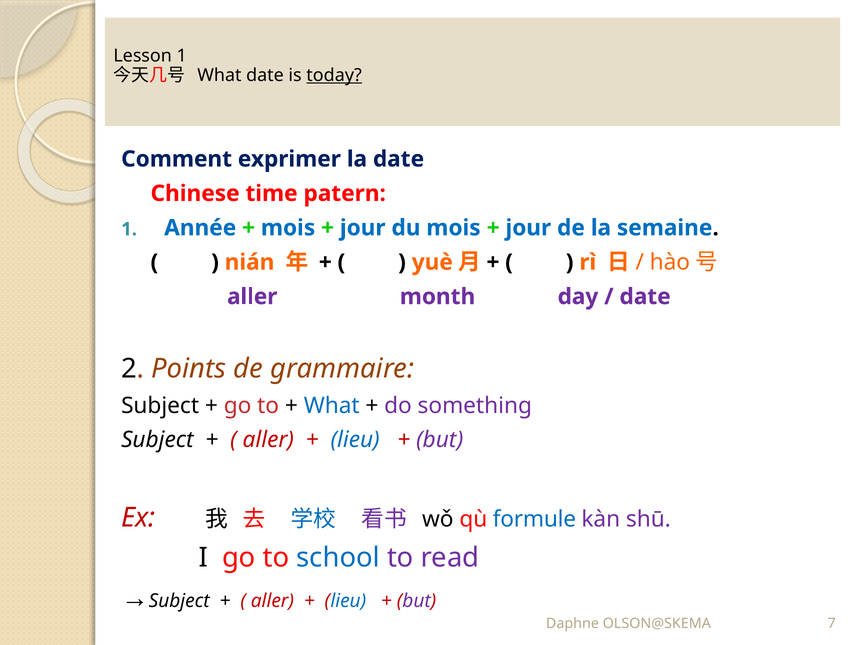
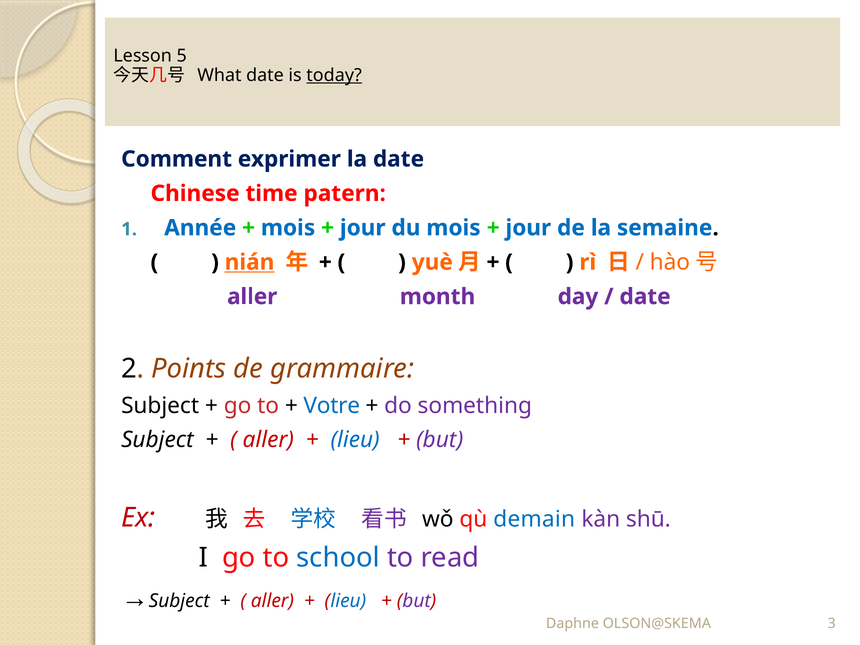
Lesson 1: 1 -> 5
nián underline: none -> present
What at (332, 406): What -> Votre
formule: formule -> demain
7: 7 -> 3
